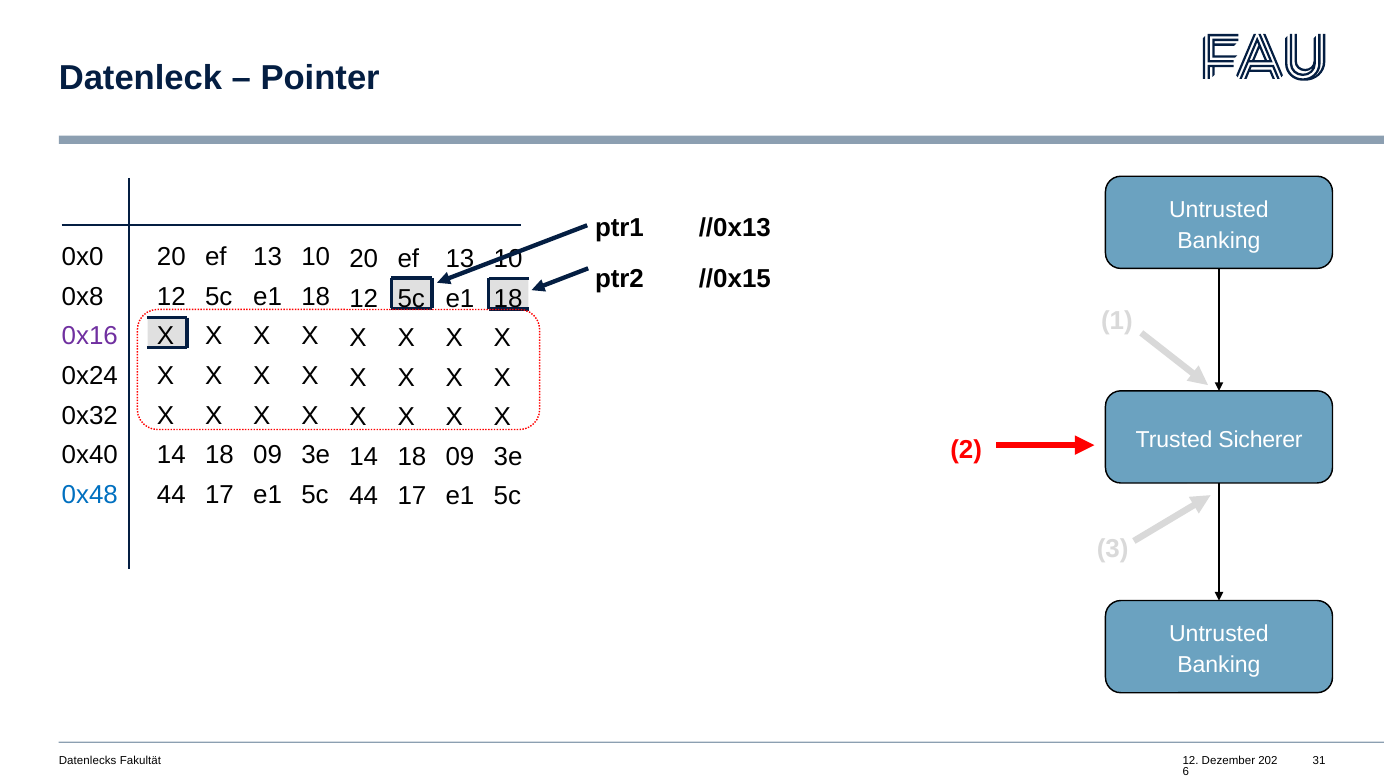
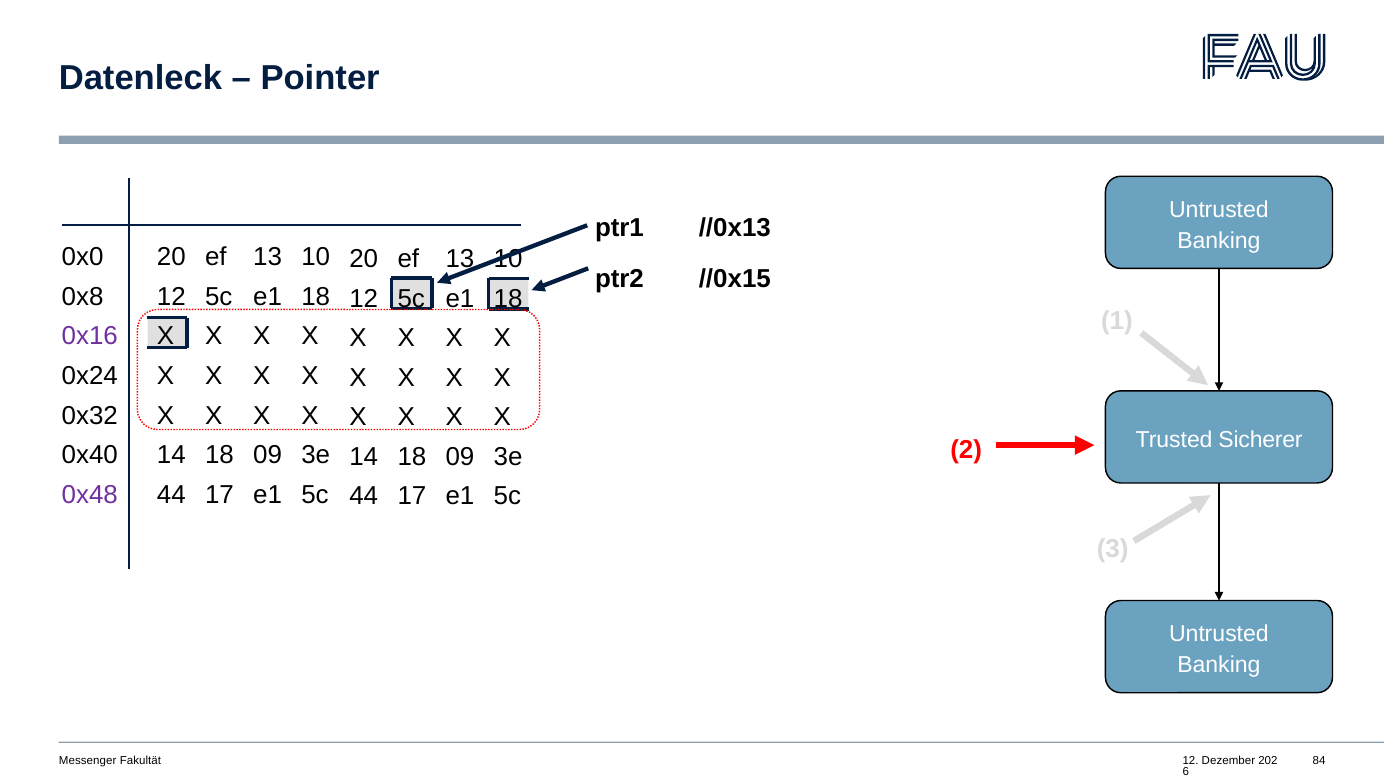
0x48 colour: blue -> purple
Datenlecks: Datenlecks -> Messenger
31: 31 -> 84
